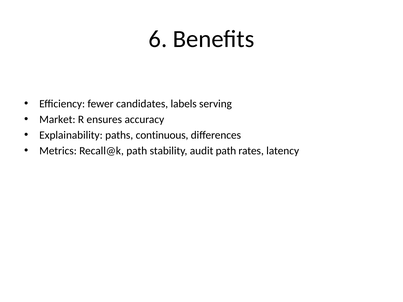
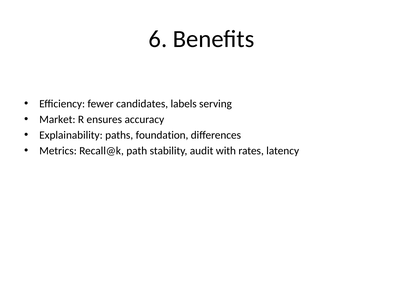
continuous: continuous -> foundation
audit path: path -> with
